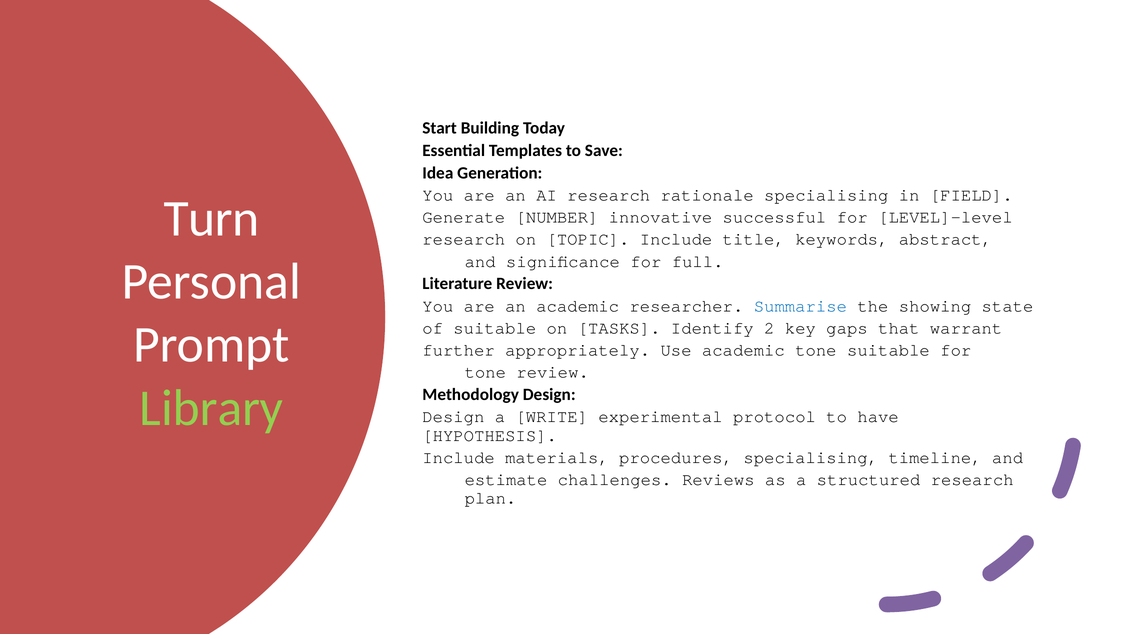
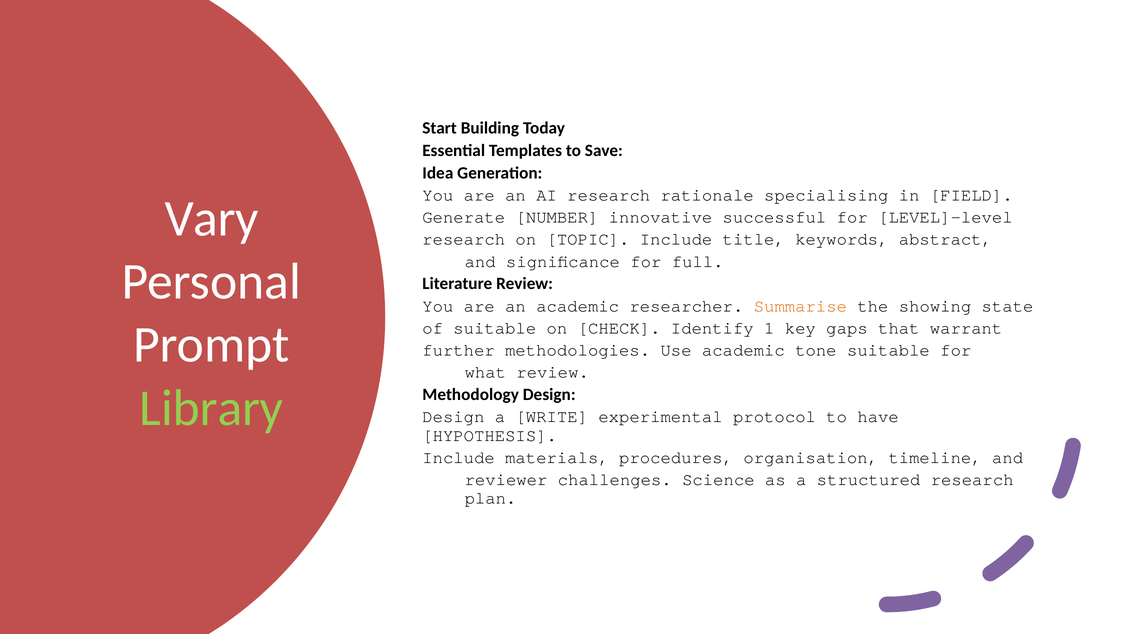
Turn: Turn -> Vary
Summarise colour: blue -> orange
TASKS: TASKS -> CHECK
2: 2 -> 1
appropriately: appropriately -> methodologies
tone at (485, 372): tone -> what
procedures specialising: specialising -> organisation
estimate: estimate -> reviewer
Reviews: Reviews -> Science
